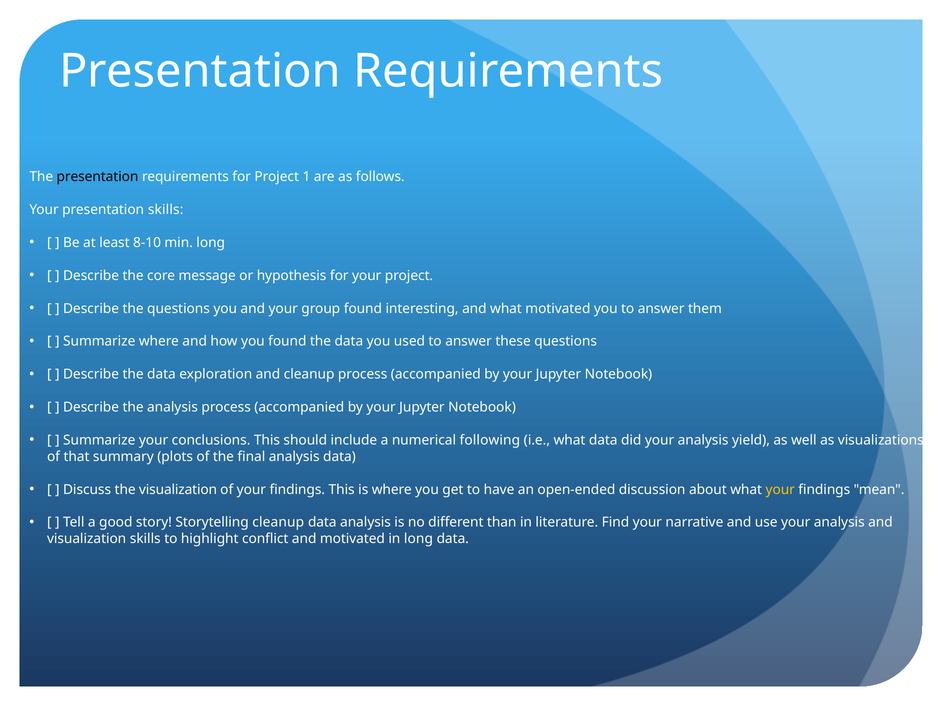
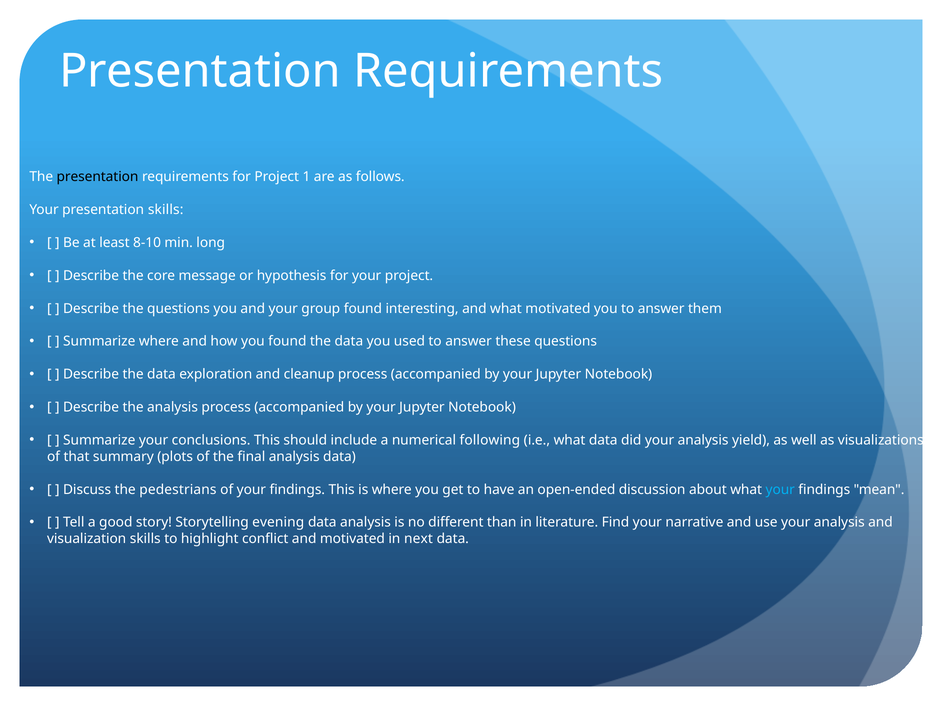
the visualization: visualization -> pedestrians
your at (780, 490) colour: yellow -> light blue
Storytelling cleanup: cleanup -> evening
in long: long -> next
